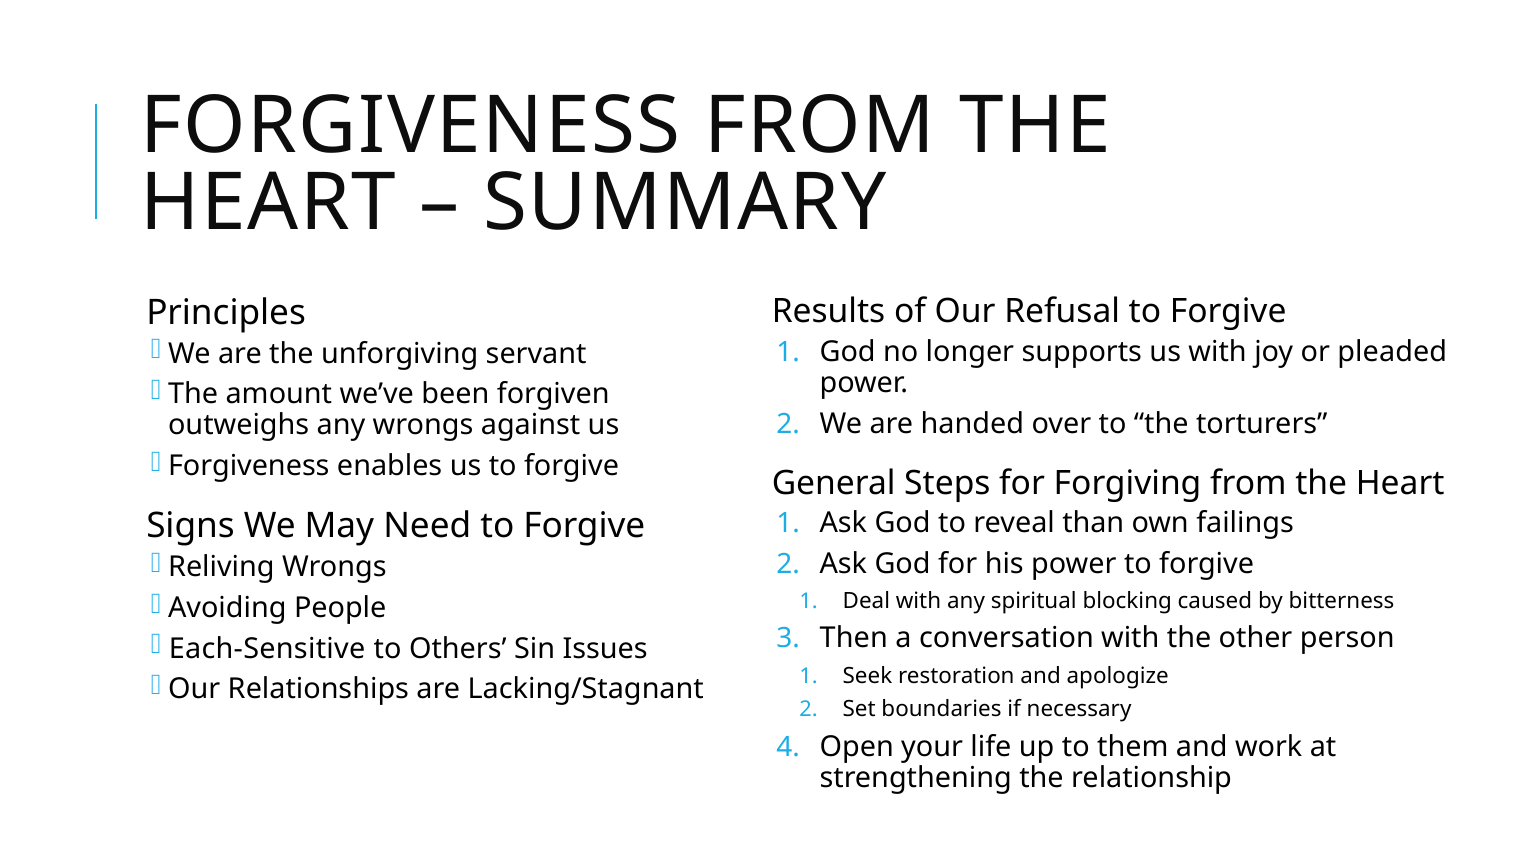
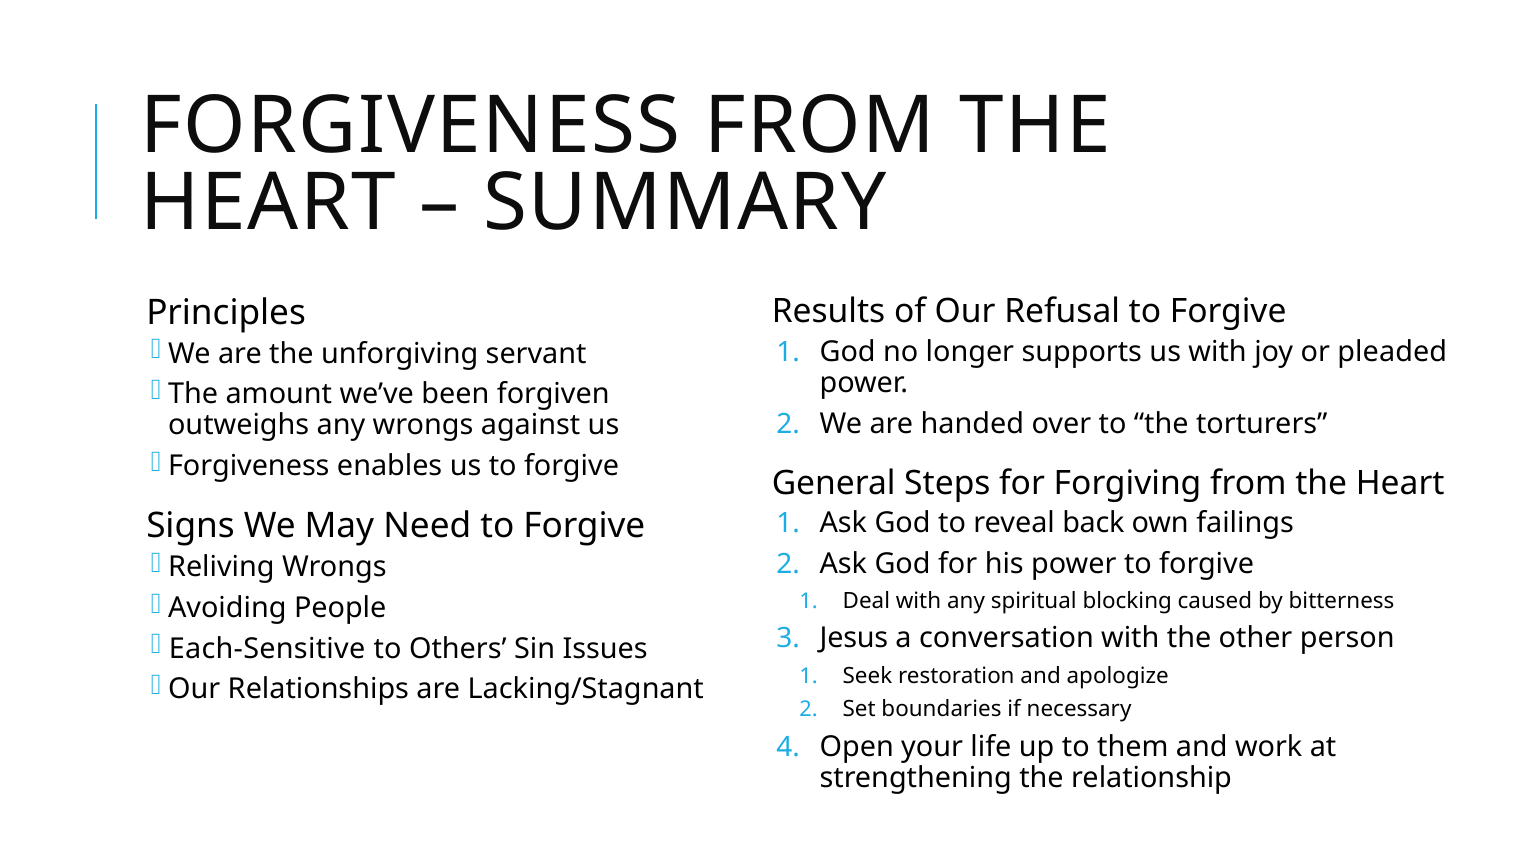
than: than -> back
Then: Then -> Jesus
